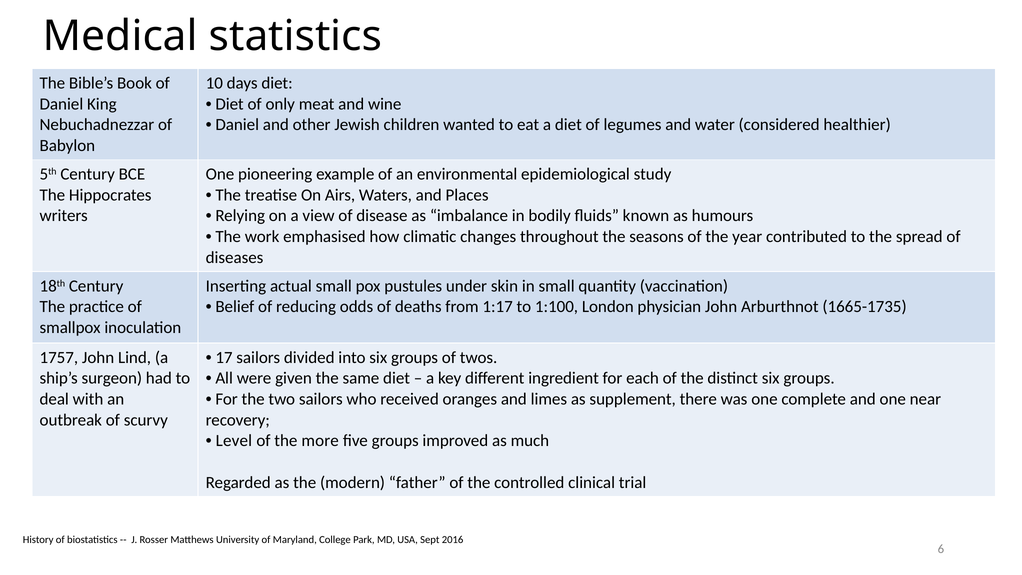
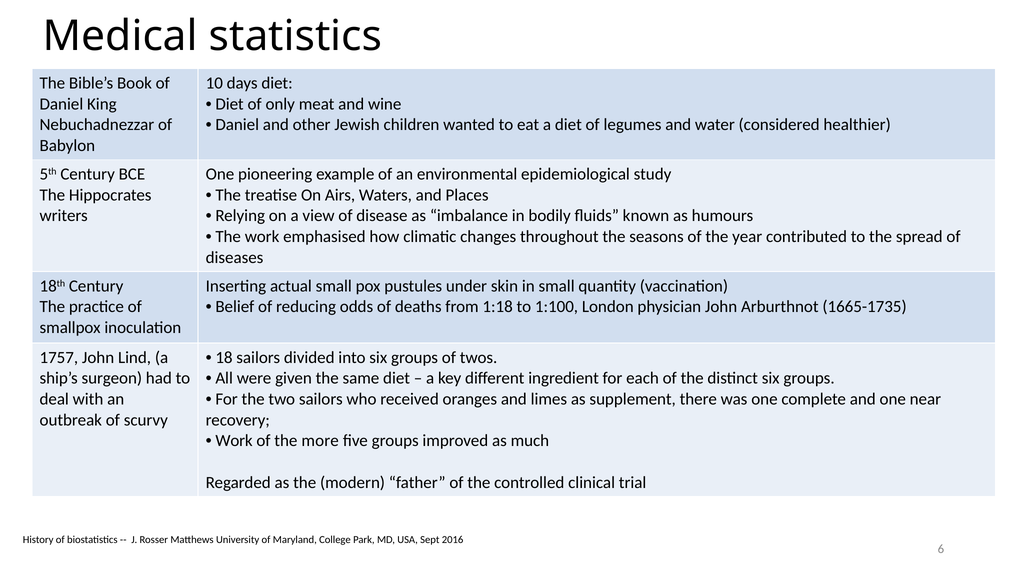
1:17: 1:17 -> 1:18
17: 17 -> 18
Level at (234, 441): Level -> Work
